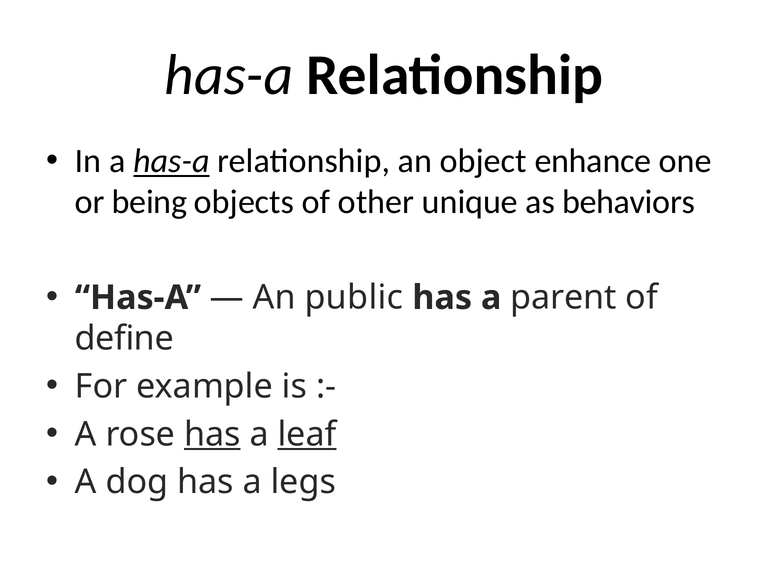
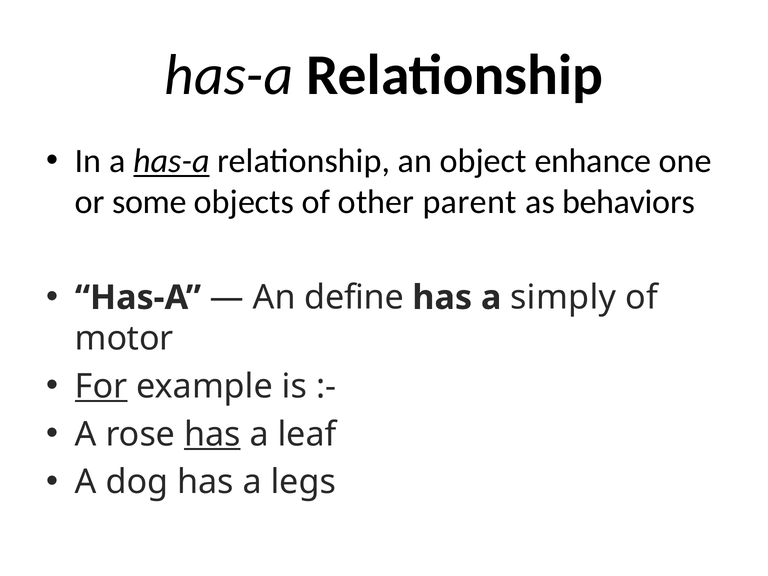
being: being -> some
unique: unique -> parent
public: public -> define
parent: parent -> simply
define: define -> motor
For underline: none -> present
leaf underline: present -> none
